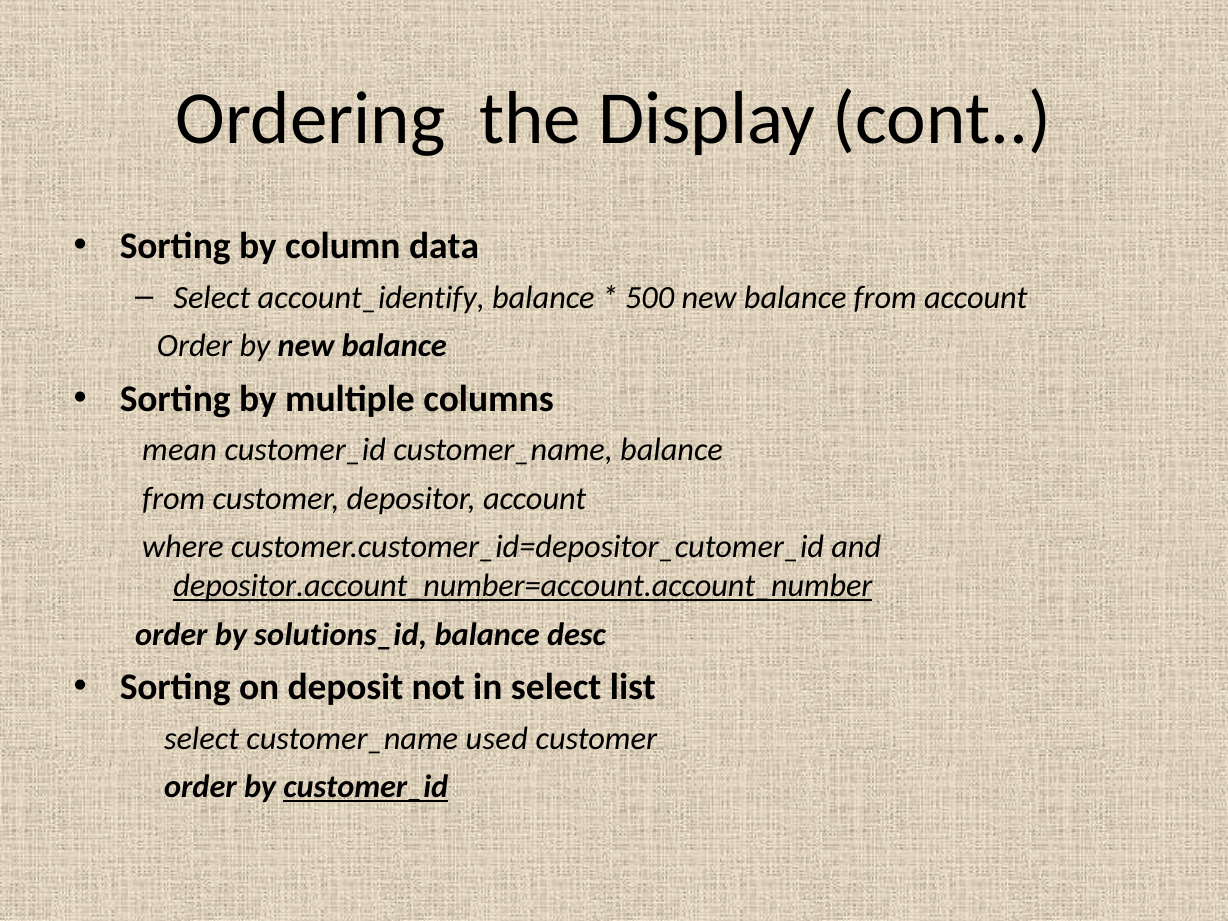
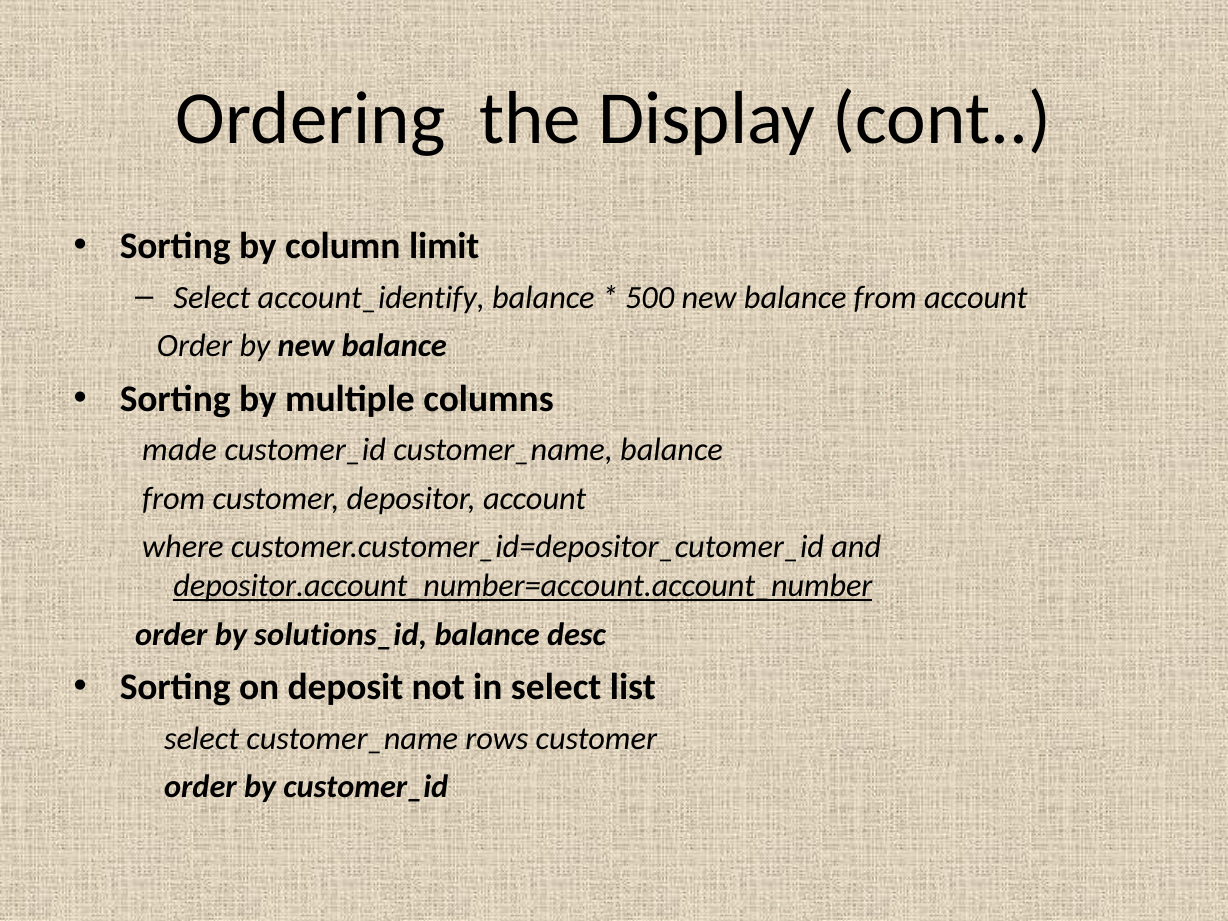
data: data -> limit
mean: mean -> made
used: used -> rows
customer_id at (366, 787) underline: present -> none
